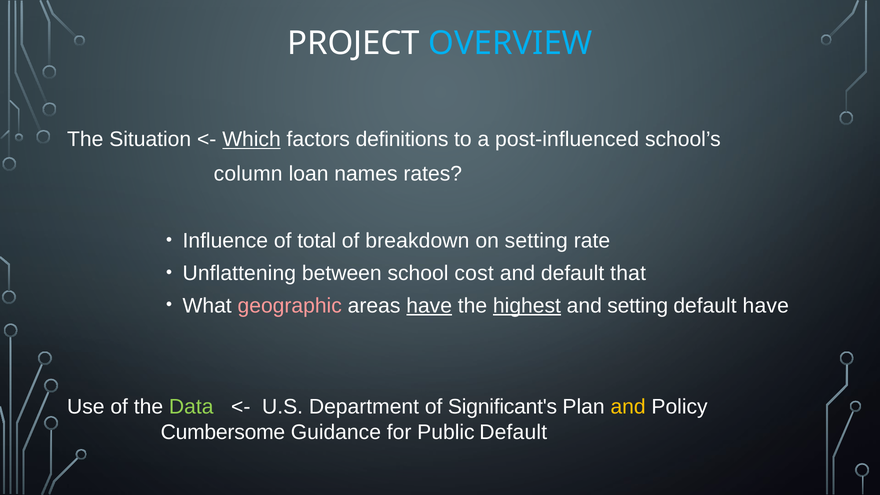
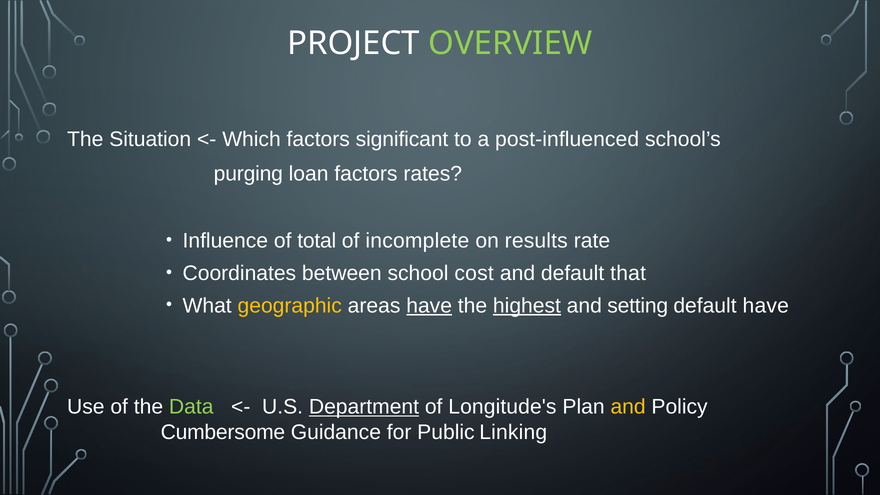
OVERVIEW colour: light blue -> light green
Which underline: present -> none
definitions: definitions -> significant
column: column -> purging
loan names: names -> factors
breakdown: breakdown -> incomplete
on setting: setting -> results
Unflattening: Unflattening -> Coordinates
geographic colour: pink -> yellow
Department underline: none -> present
Significant's: Significant's -> Longitude's
Public Default: Default -> Linking
